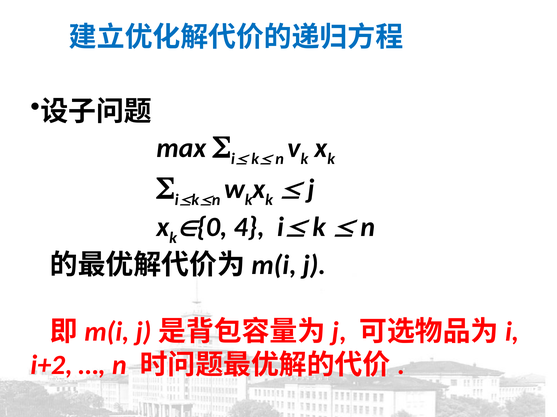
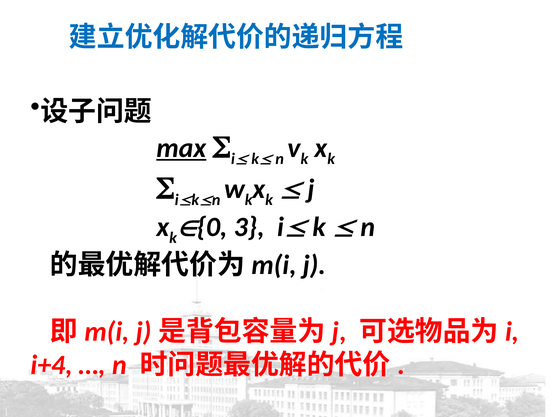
max underline: none -> present
4: 4 -> 3
i+2: i+2 -> i+4
